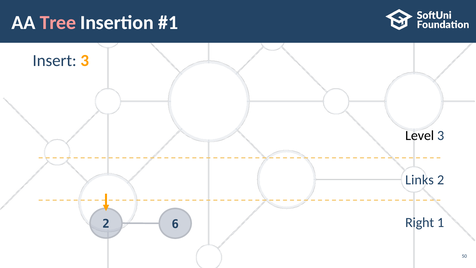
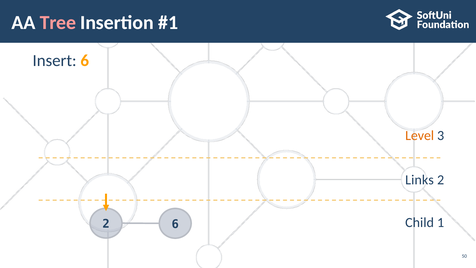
3 at (85, 60): 3 -> 6
Level colour: black -> orange
Right: Right -> Child
